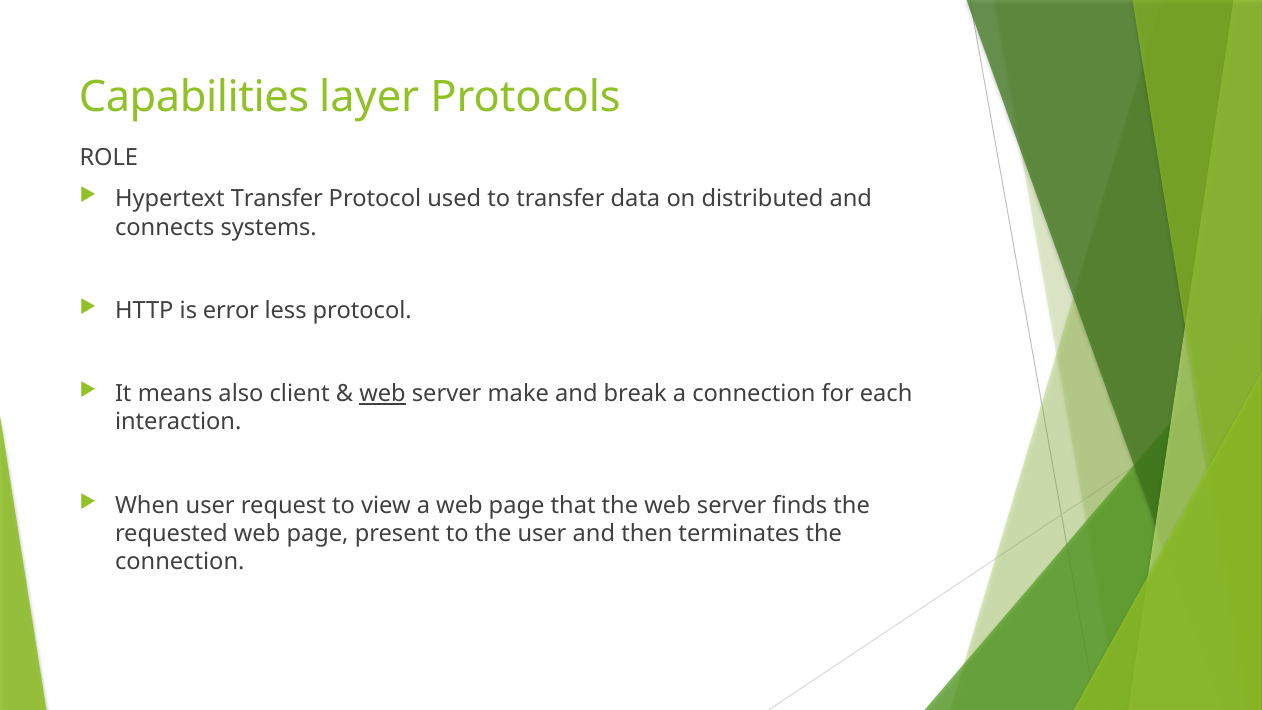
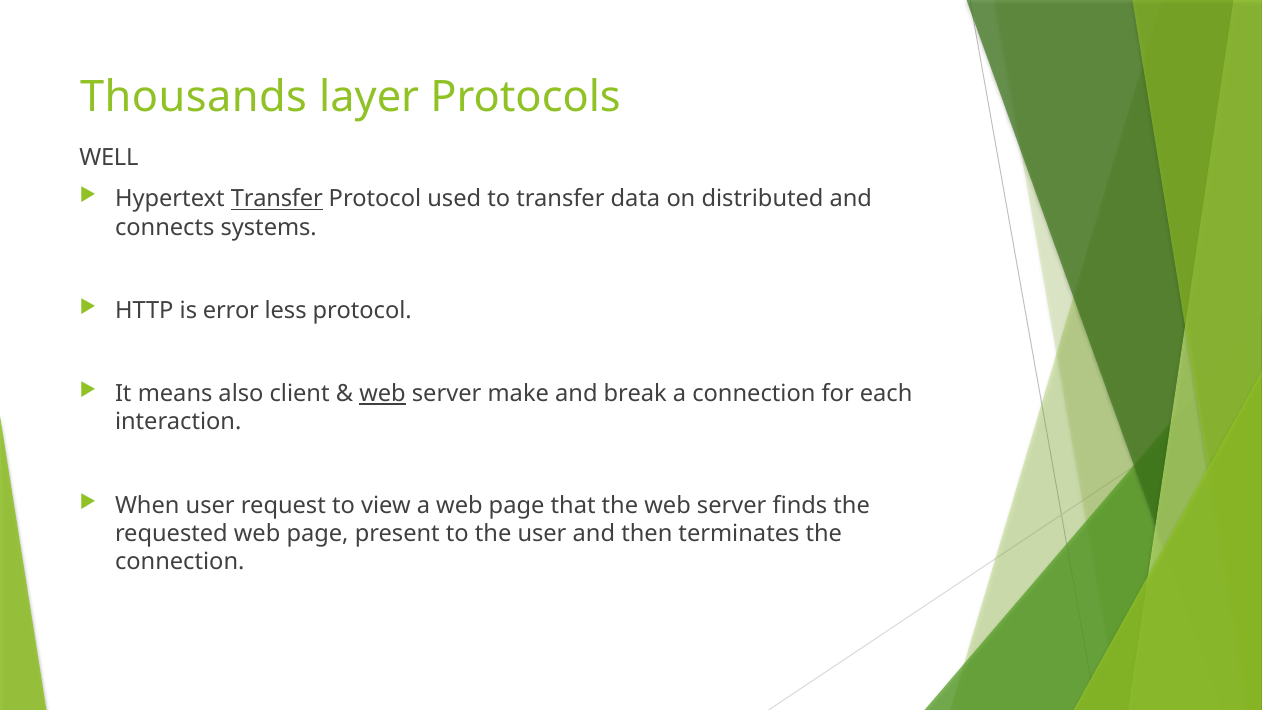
Capabilities: Capabilities -> Thousands
ROLE: ROLE -> WELL
Transfer at (277, 199) underline: none -> present
